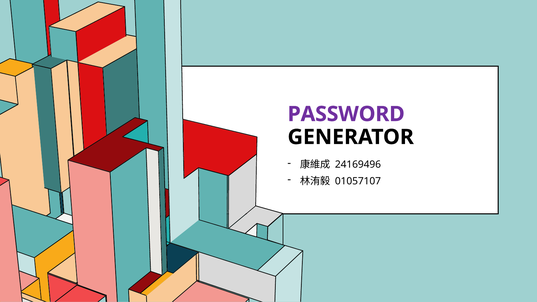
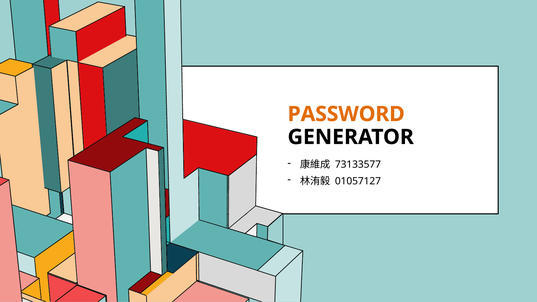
PASSWORD colour: purple -> orange
24169496: 24169496 -> 73133577
01057107: 01057107 -> 01057127
